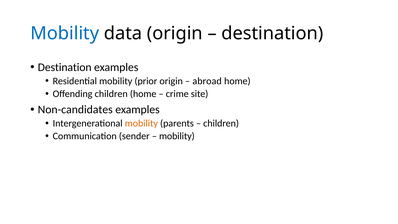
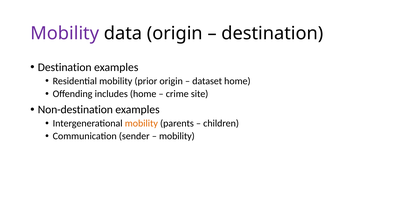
Mobility at (65, 33) colour: blue -> purple
abroad: abroad -> dataset
Offending children: children -> includes
Non-candidates: Non-candidates -> Non-destination
